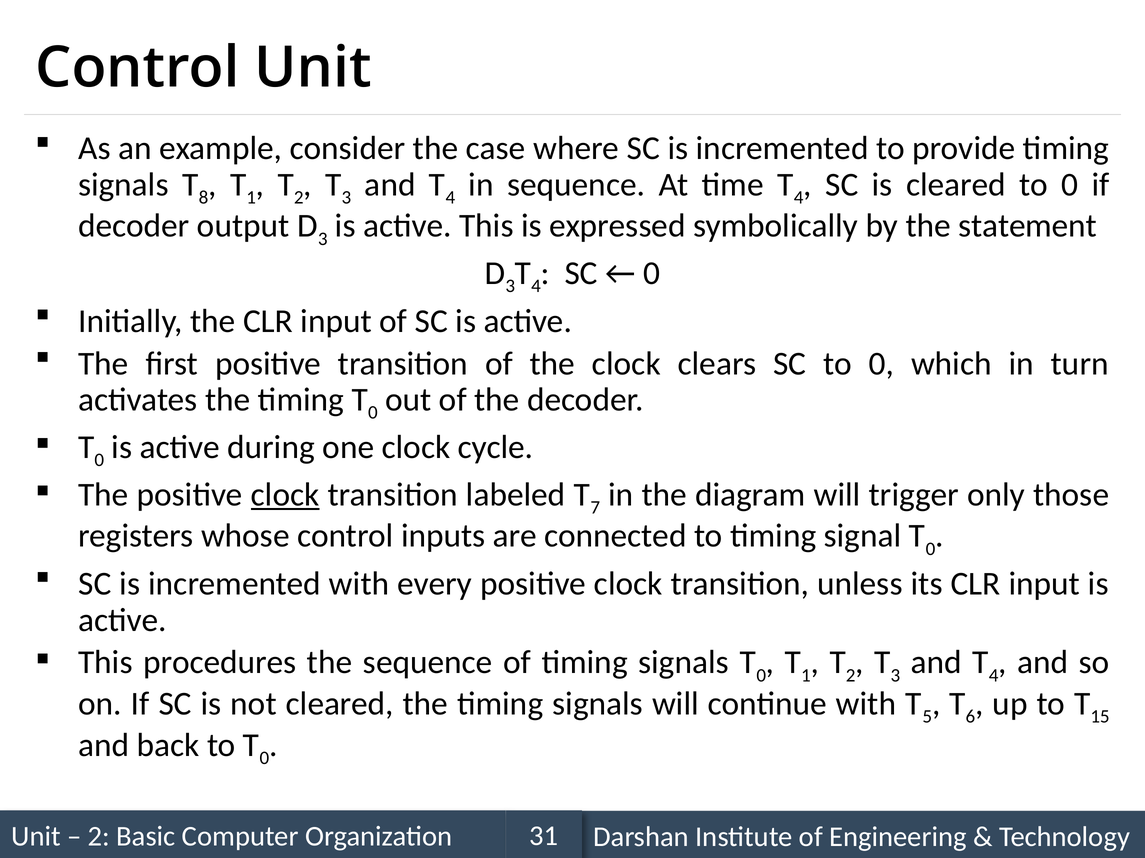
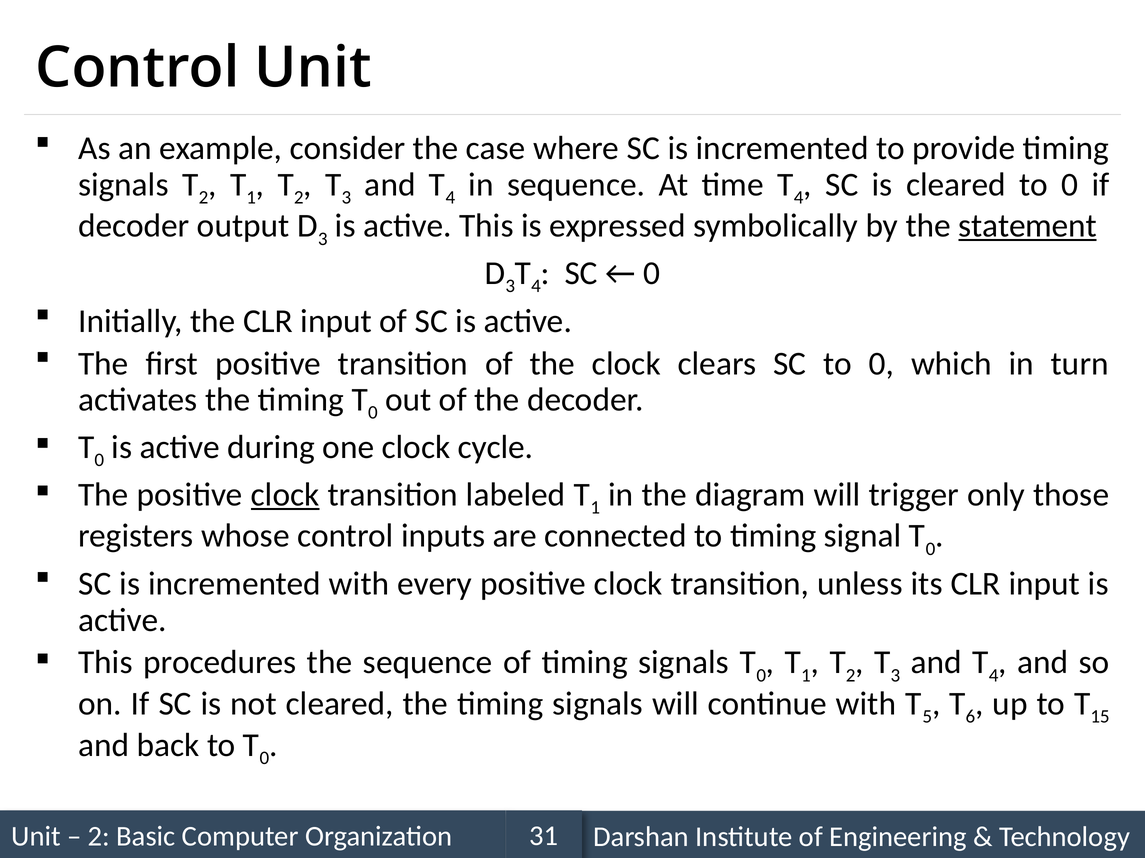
8 at (204, 198): 8 -> 2
statement underline: none -> present
7 at (595, 508): 7 -> 1
